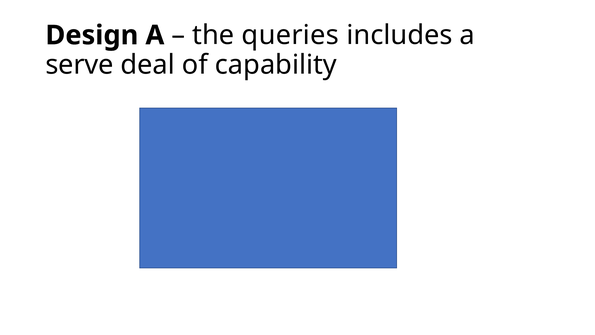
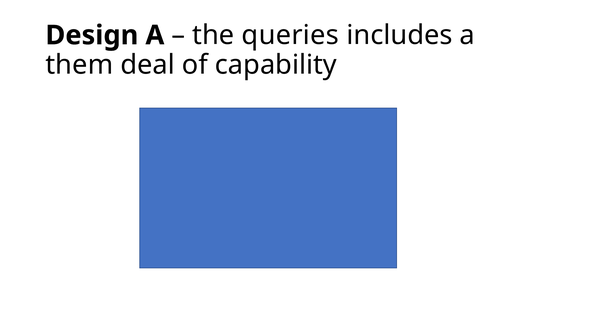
serve: serve -> them
